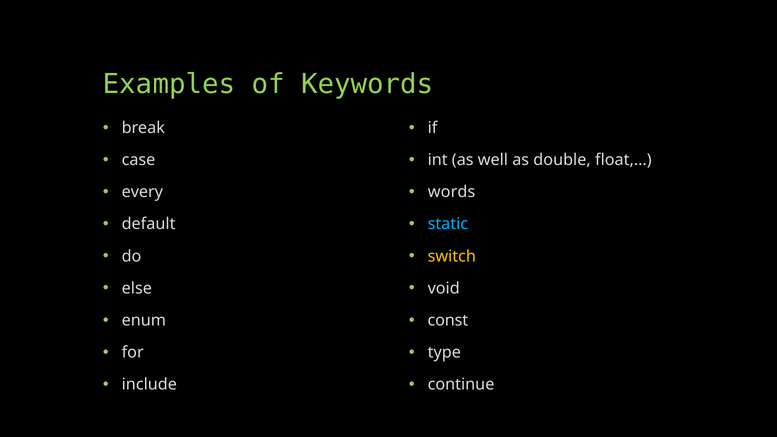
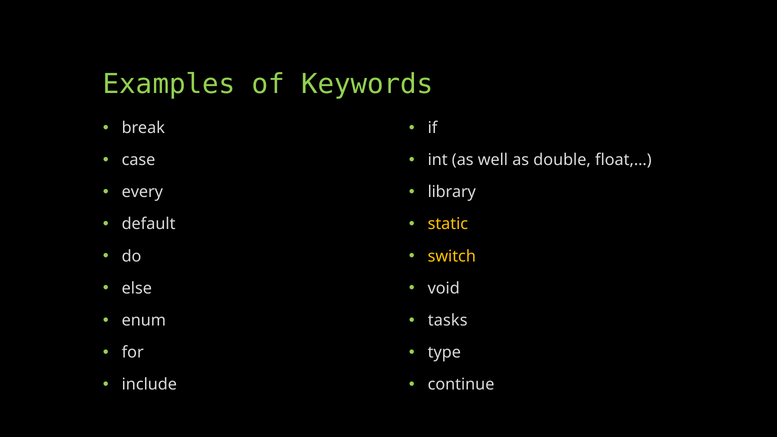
words: words -> library
static colour: light blue -> yellow
const: const -> tasks
